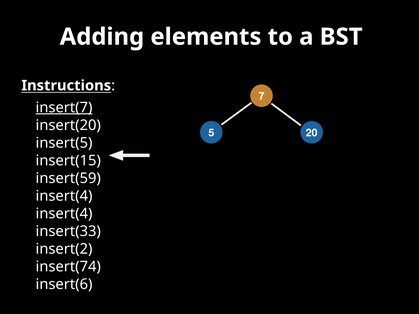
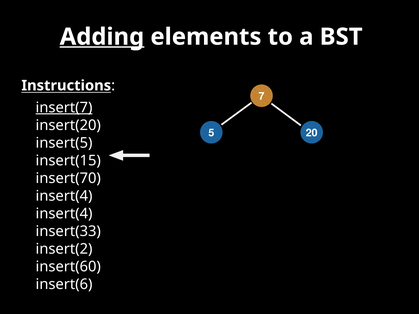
Adding underline: none -> present
insert(59: insert(59 -> insert(70
insert(74: insert(74 -> insert(60
